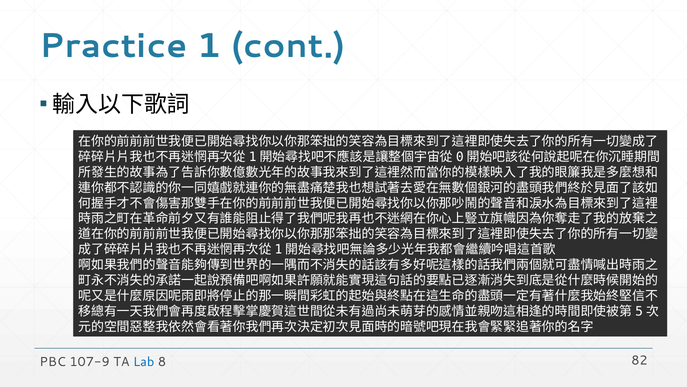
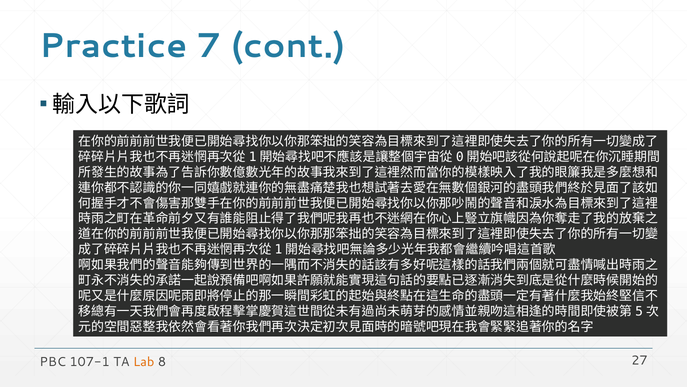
1: 1 -> 7
107-9: 107-9 -> 107-1
Lab colour: blue -> orange
82: 82 -> 27
